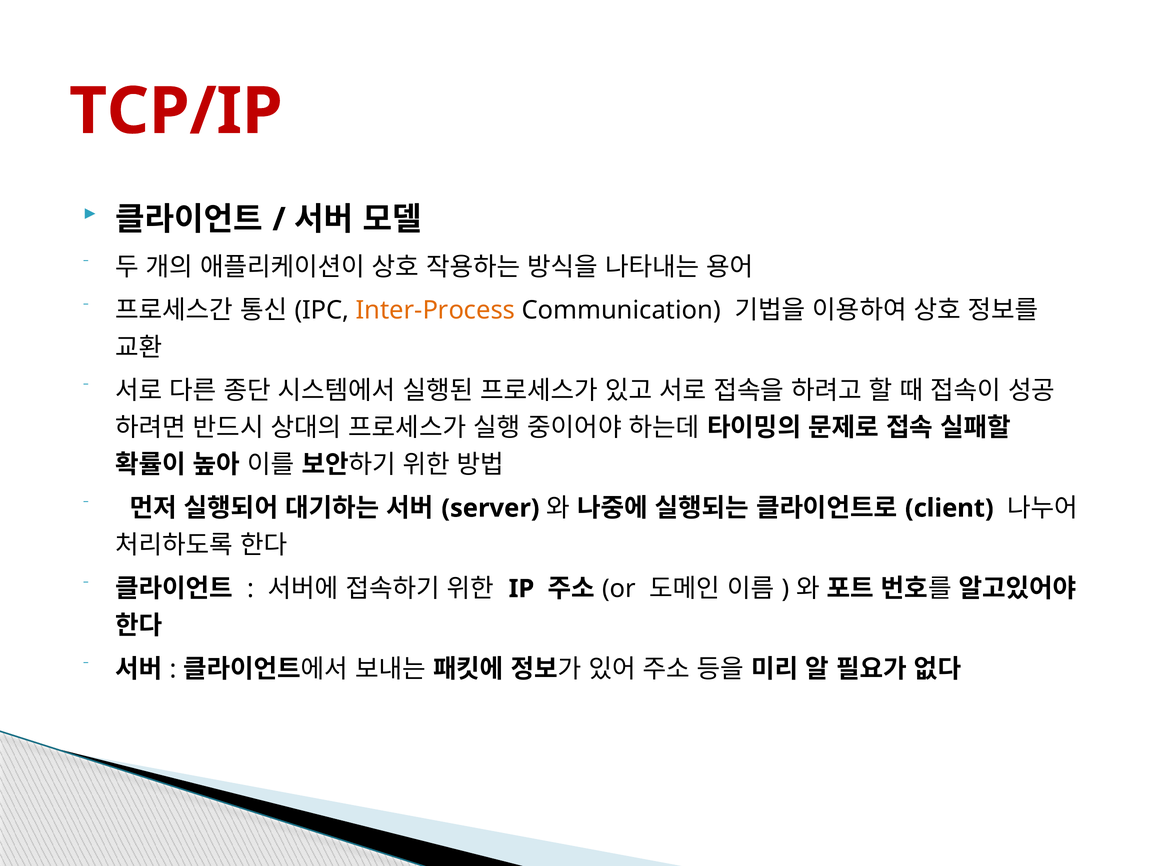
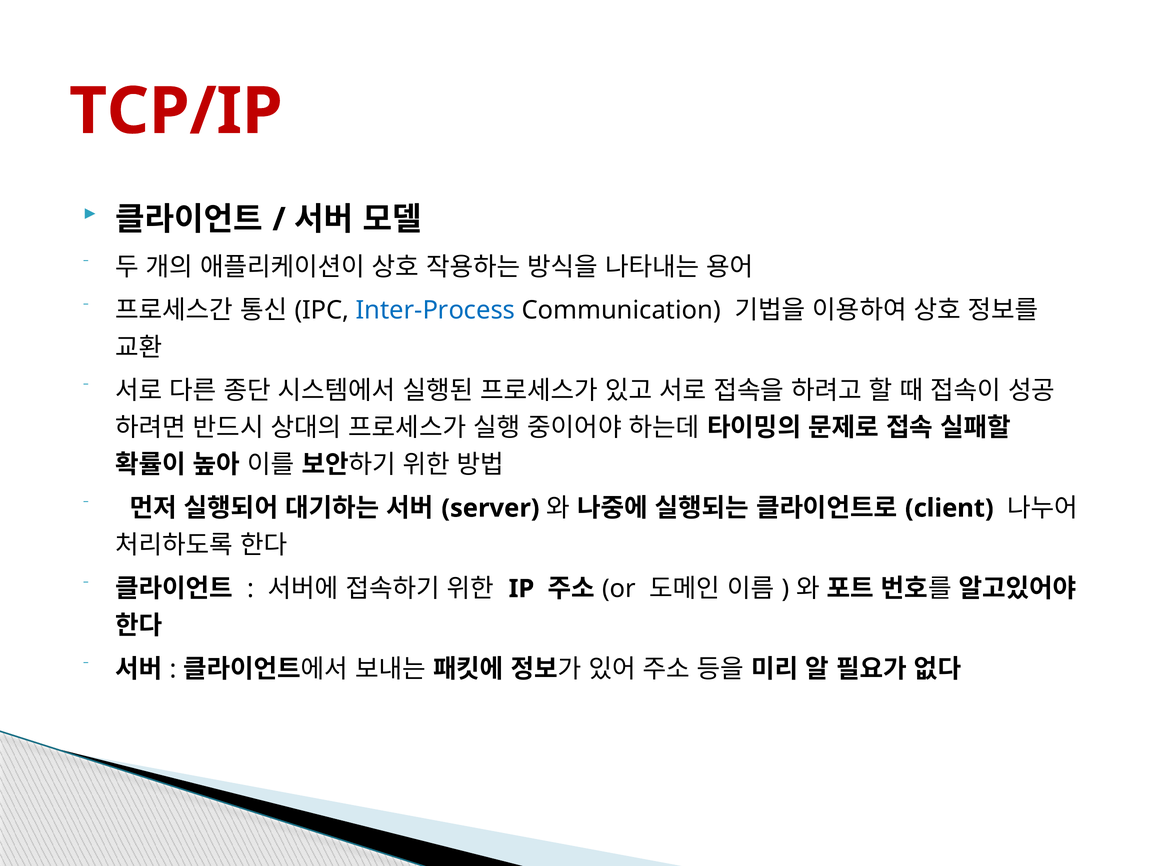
Inter-Process colour: orange -> blue
